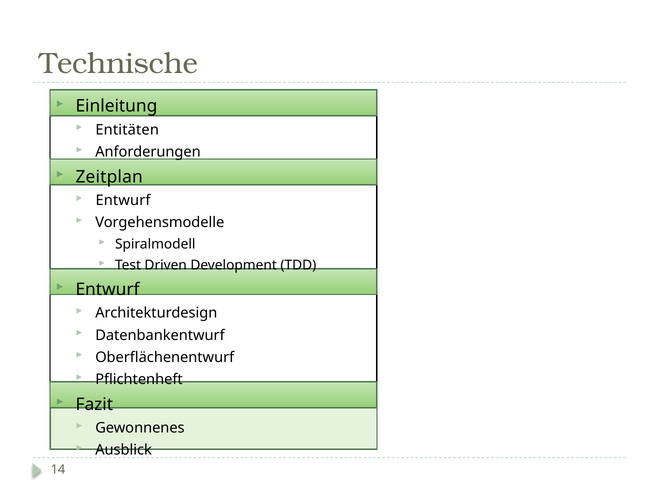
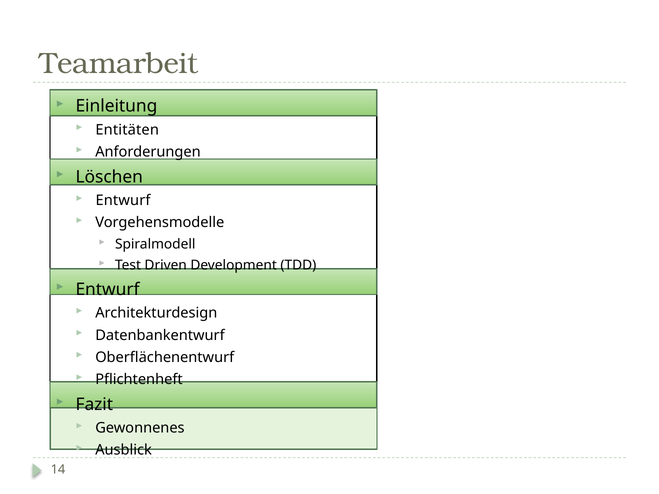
Technische: Technische -> Teamarbeit
Zeitplan: Zeitplan -> Löschen
